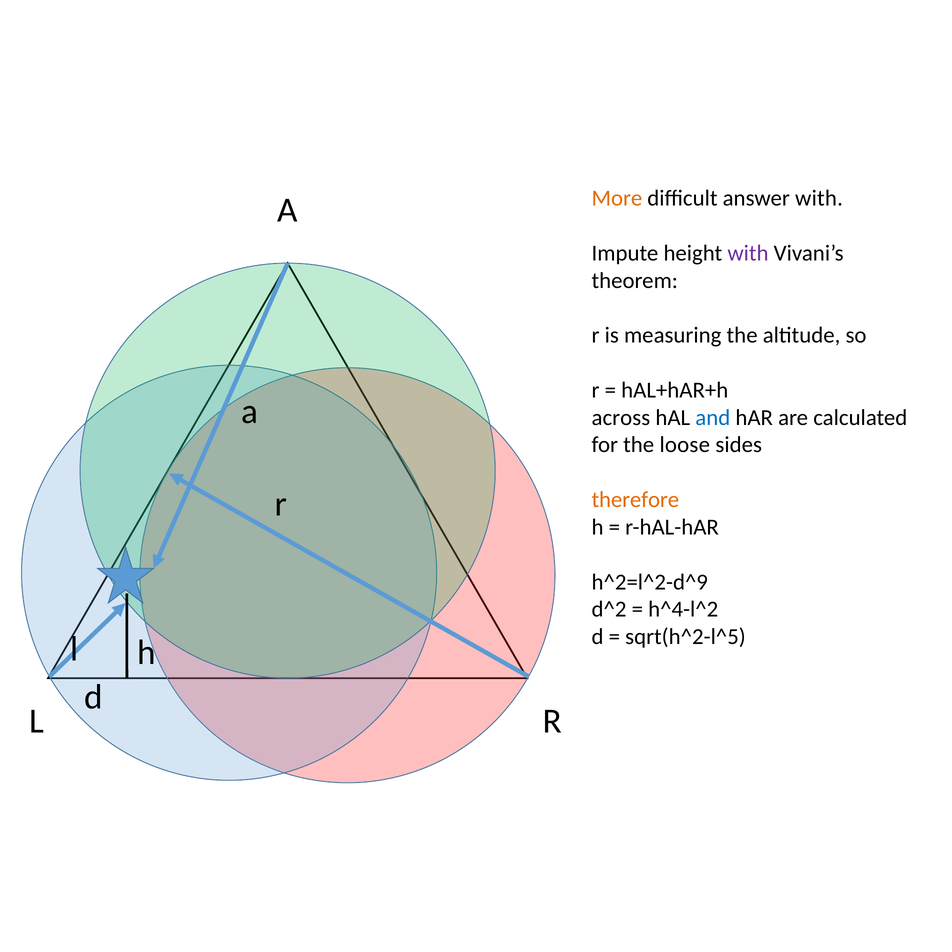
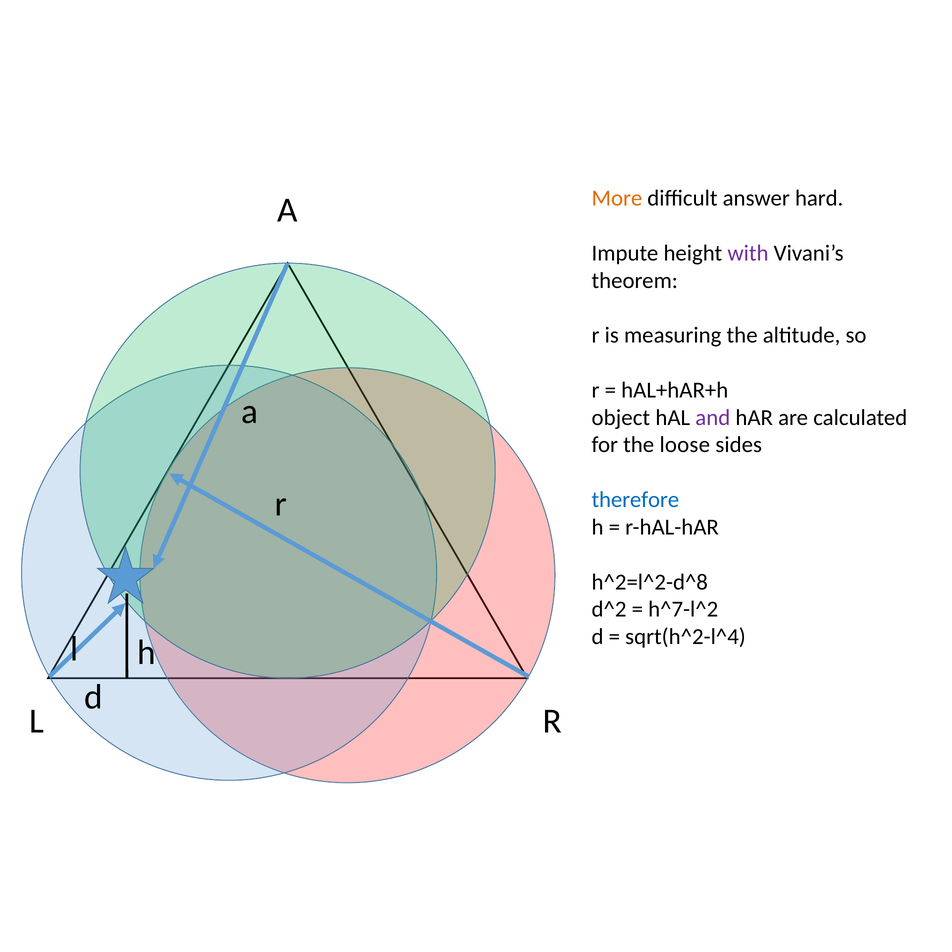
answer with: with -> hard
across: across -> object
and colour: blue -> purple
therefore colour: orange -> blue
h^2=l^2-d^9: h^2=l^2-d^9 -> h^2=l^2-d^8
h^4-l^2: h^4-l^2 -> h^7-l^2
sqrt(h^2-l^5: sqrt(h^2-l^5 -> sqrt(h^2-l^4
